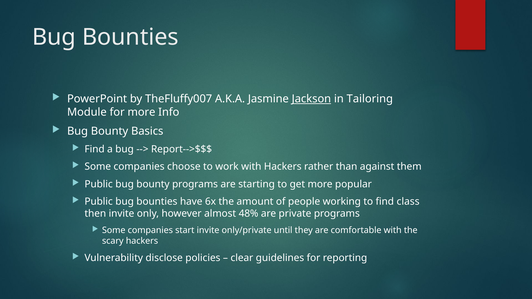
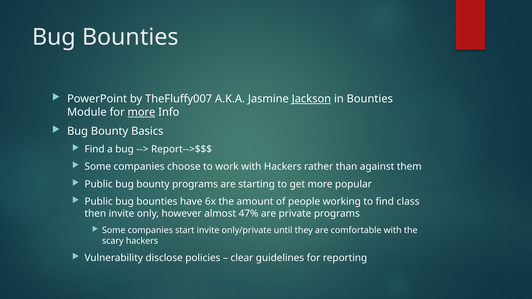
in Tailoring: Tailoring -> Bounties
more at (141, 112) underline: none -> present
48%: 48% -> 47%
